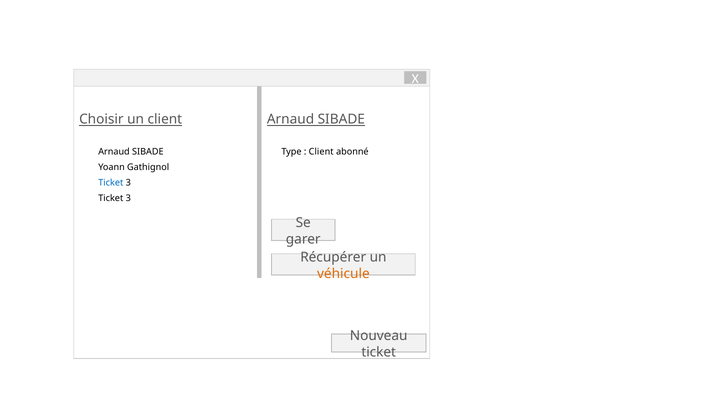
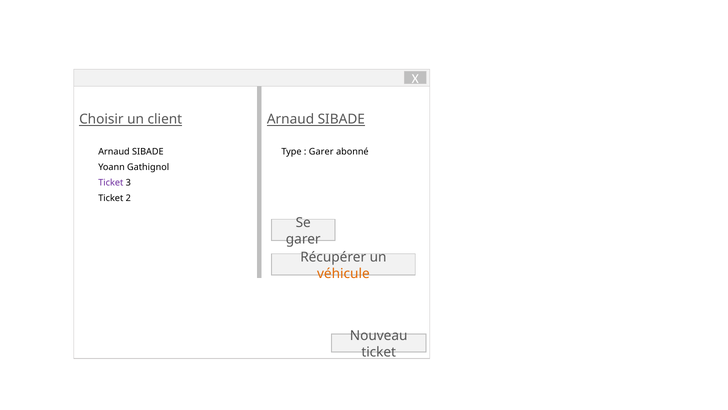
Client at (321, 152): Client -> Garer
Ticket at (111, 182) colour: blue -> purple
3 at (128, 198): 3 -> 2
